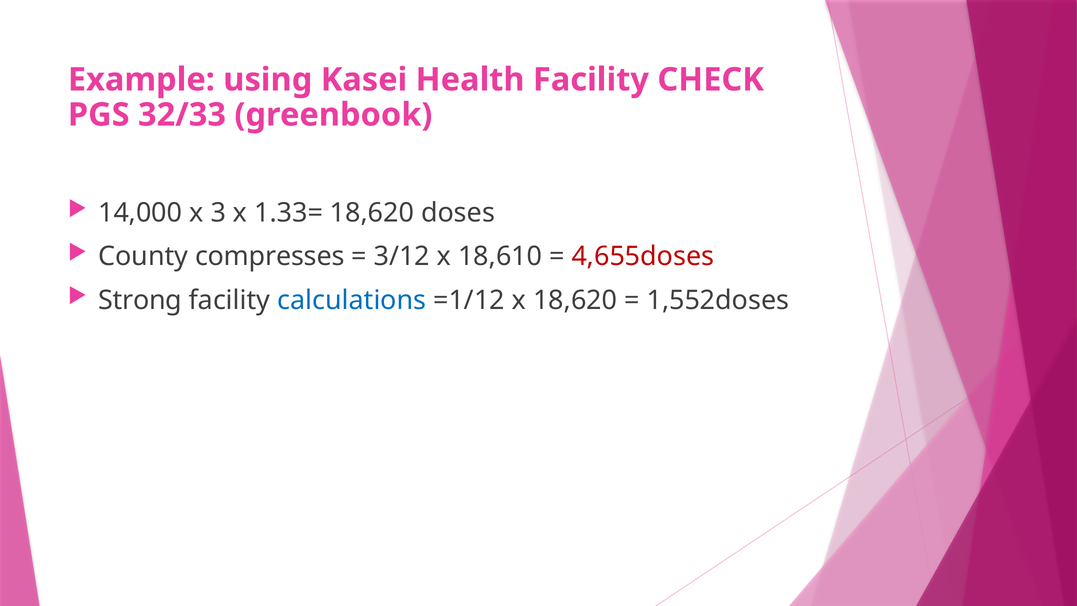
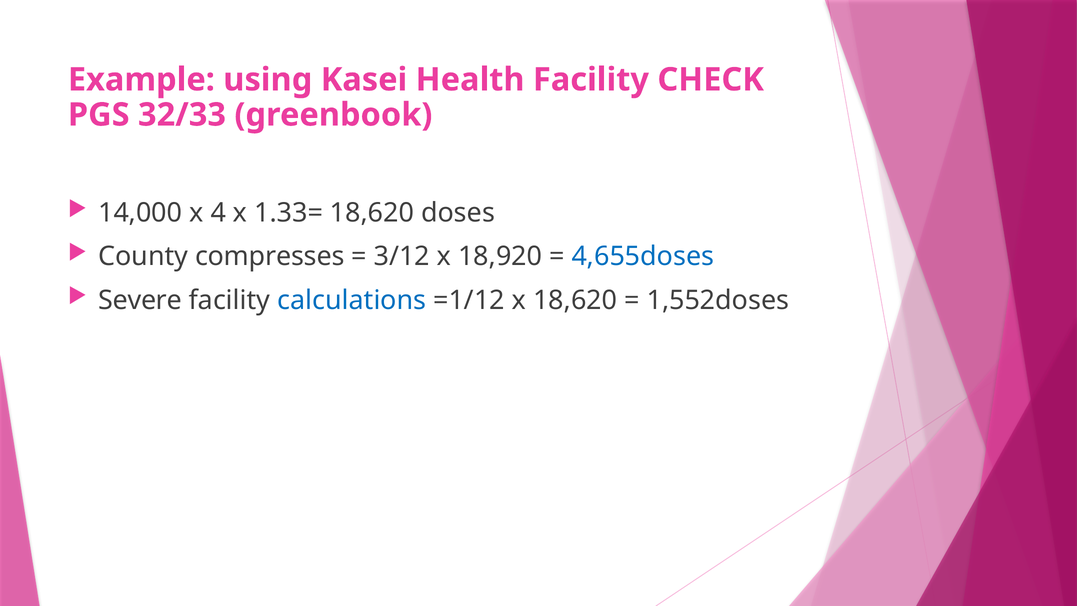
3: 3 -> 4
18,610: 18,610 -> 18,920
4,655doses colour: red -> blue
Strong: Strong -> Severe
